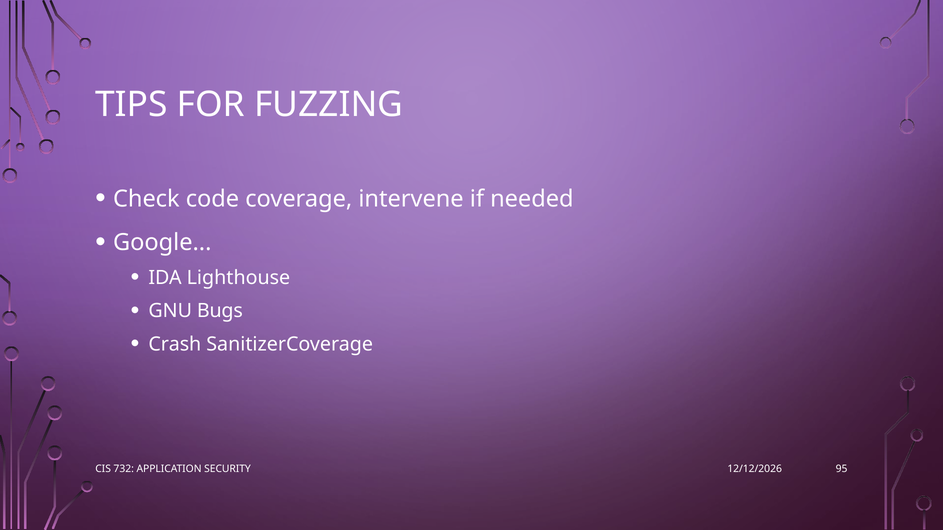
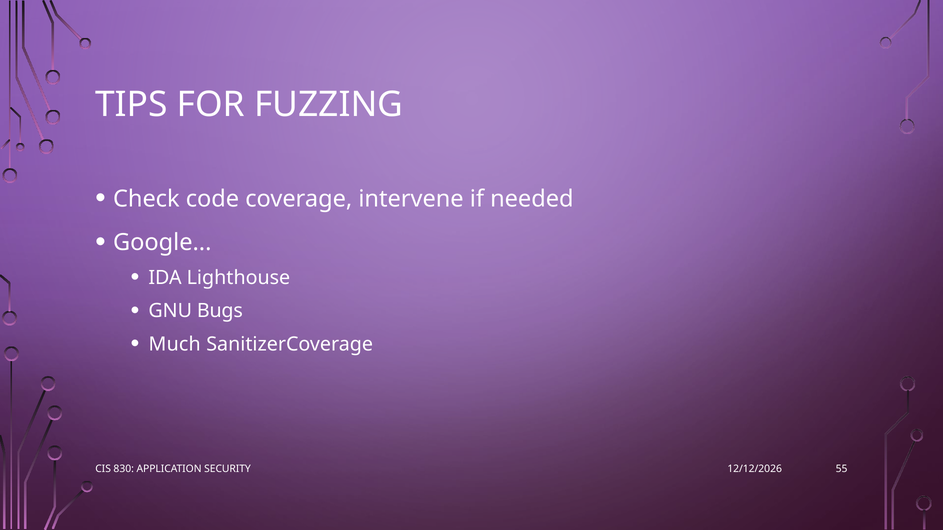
Crash: Crash -> Much
732: 732 -> 830
95: 95 -> 55
